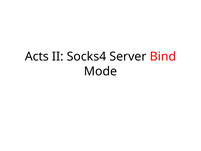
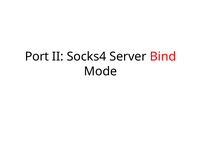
Acts: Acts -> Port
